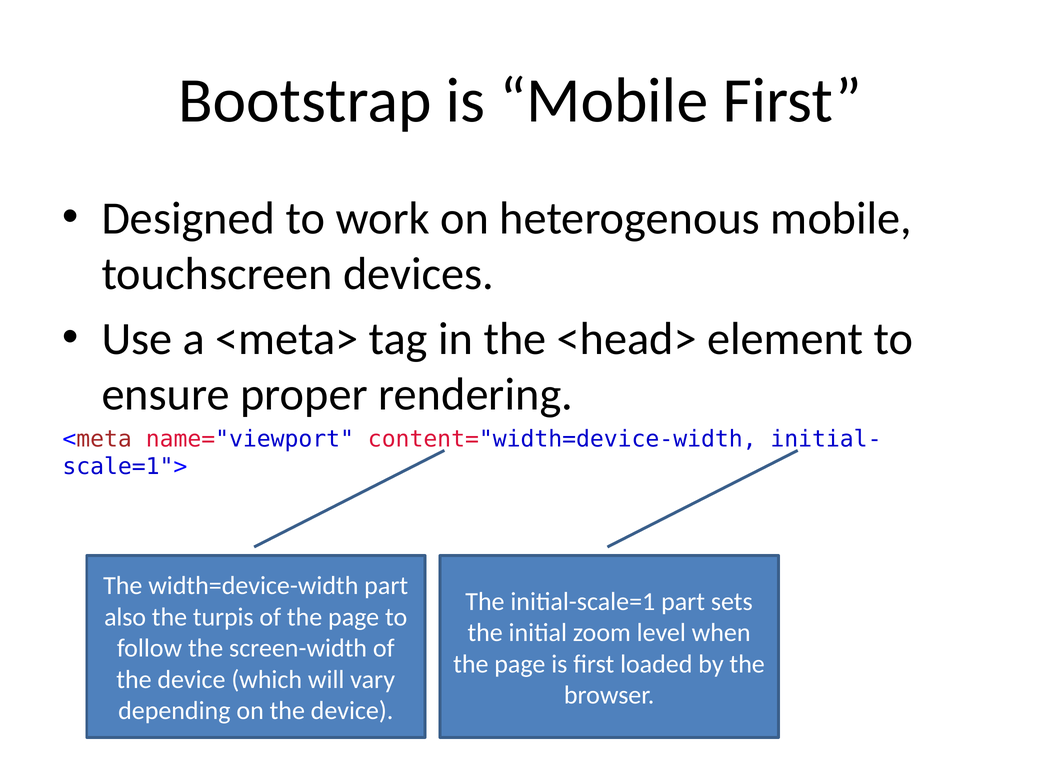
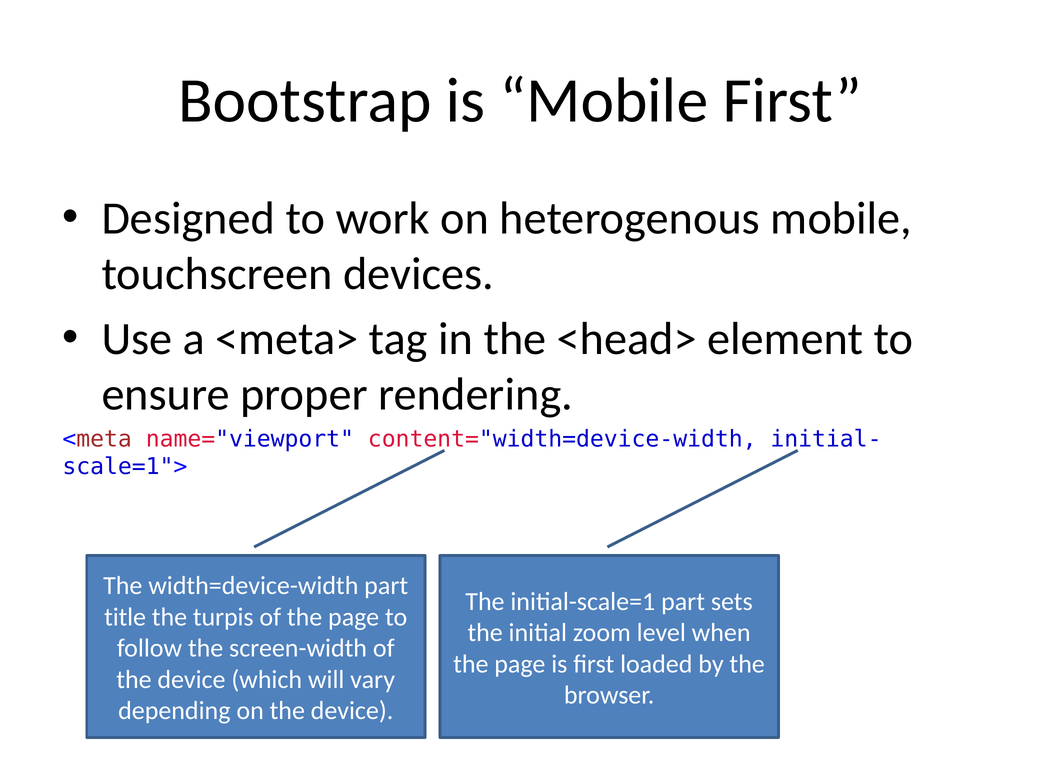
also: also -> title
